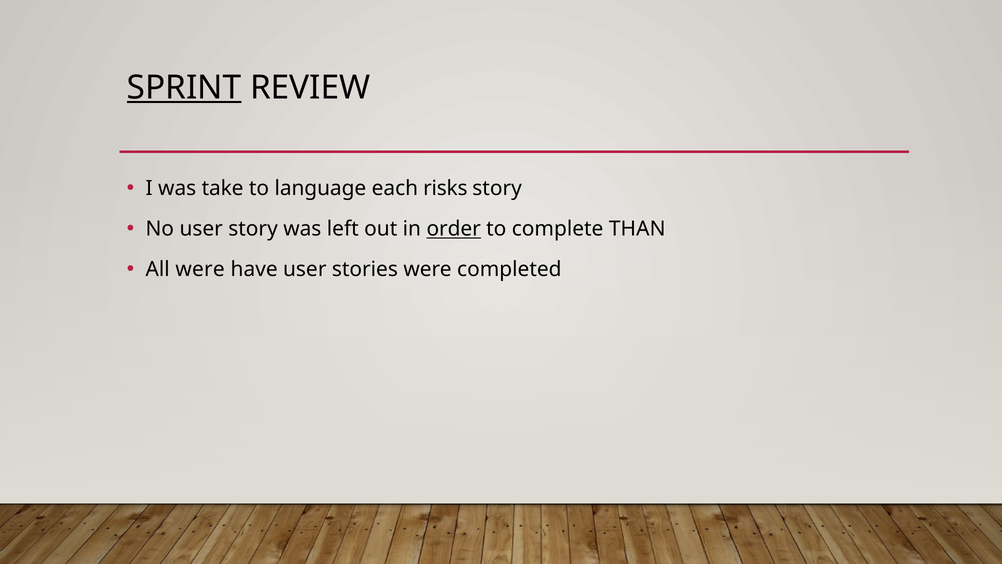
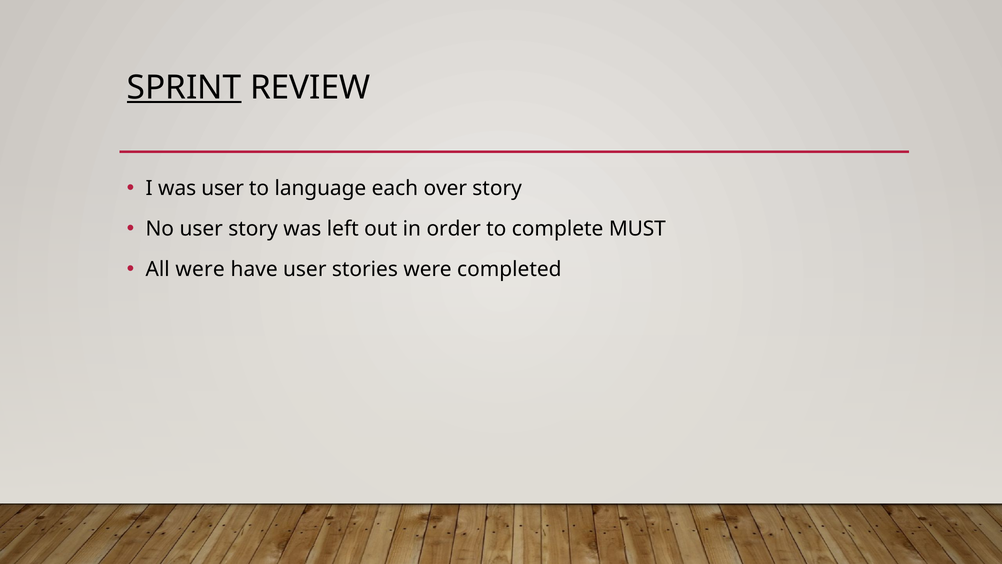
was take: take -> user
risks: risks -> over
order underline: present -> none
THAN: THAN -> MUST
